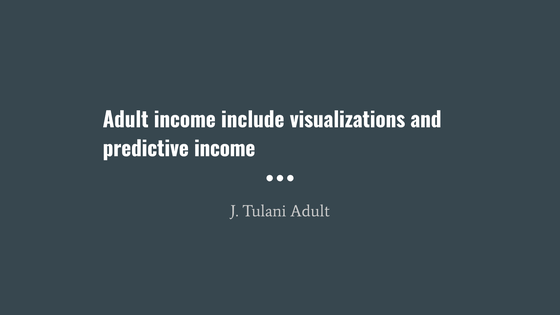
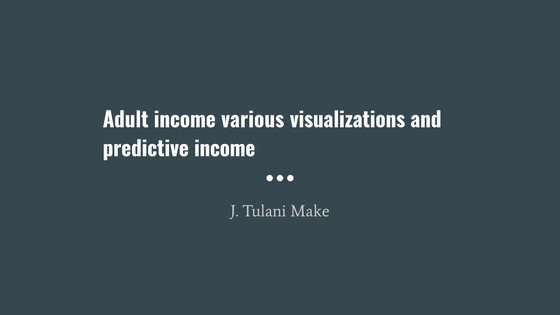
include: include -> various
Tulani Adult: Adult -> Make
